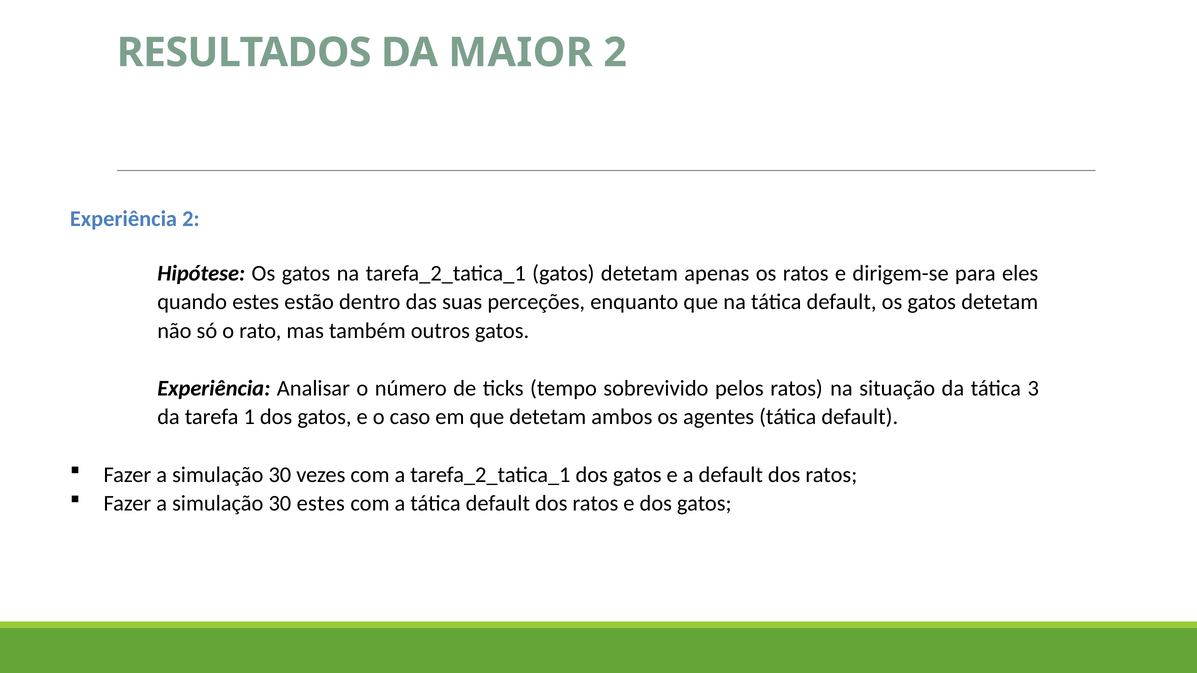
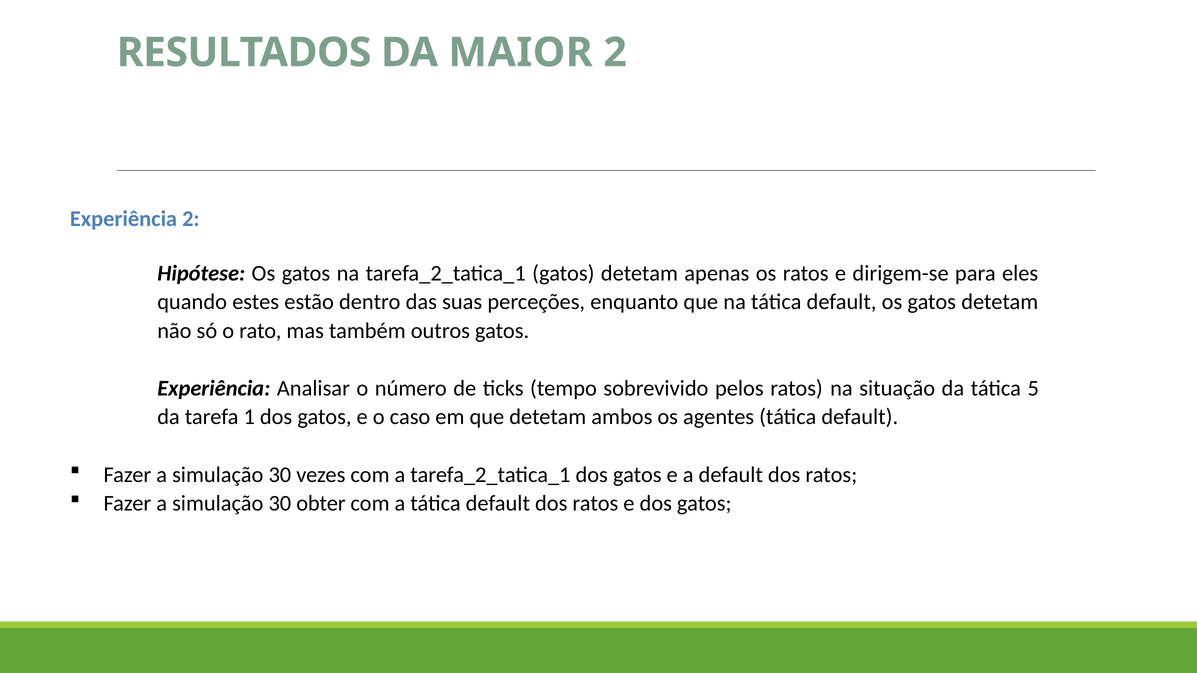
3: 3 -> 5
30 estes: estes -> obter
